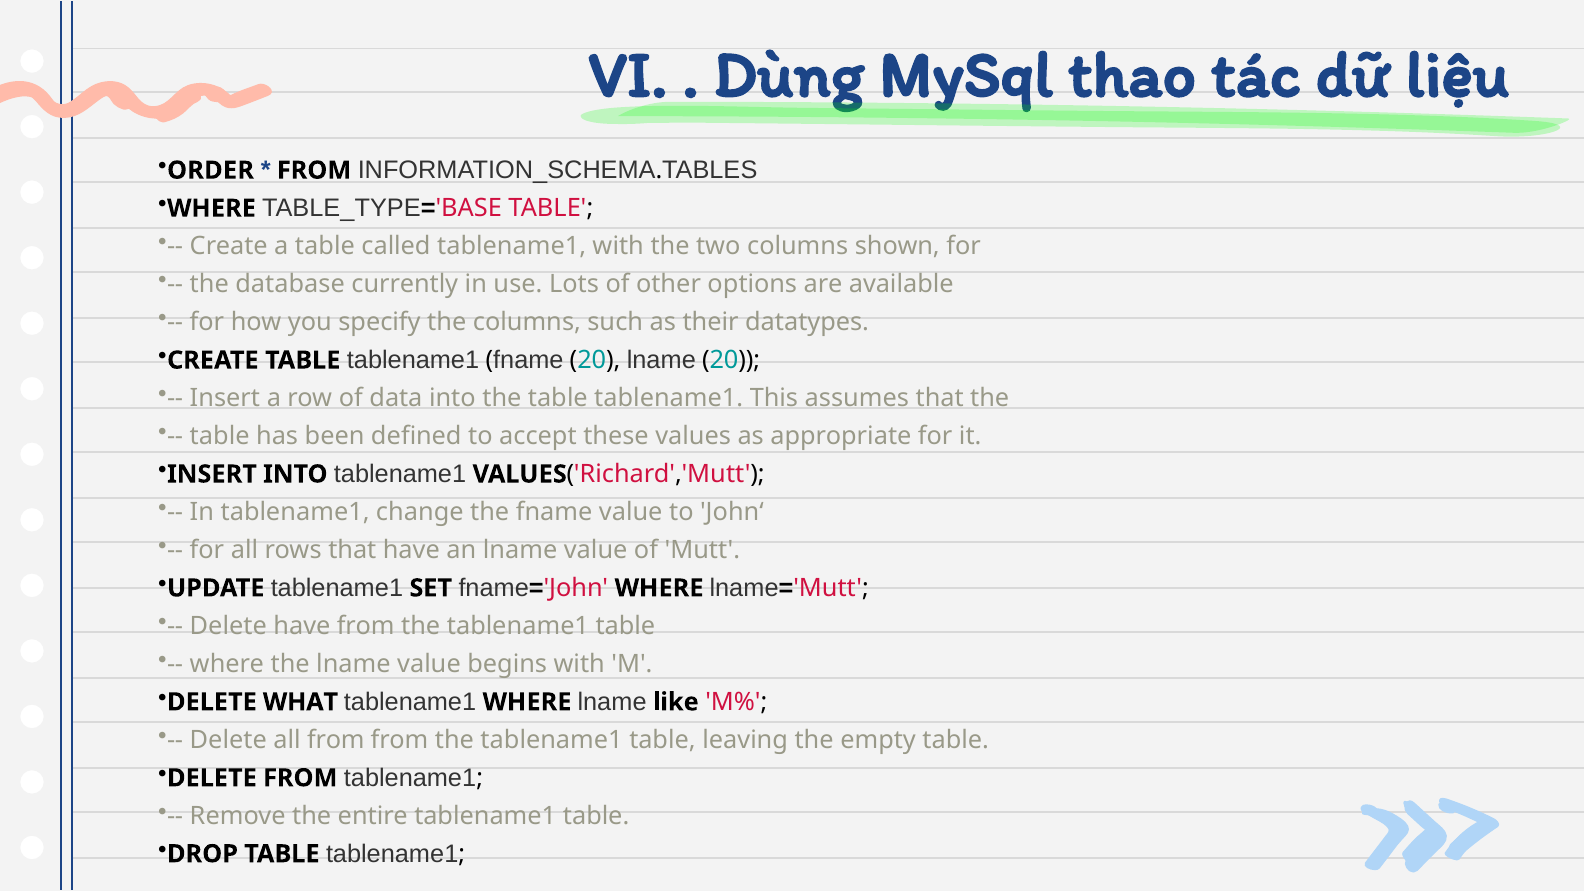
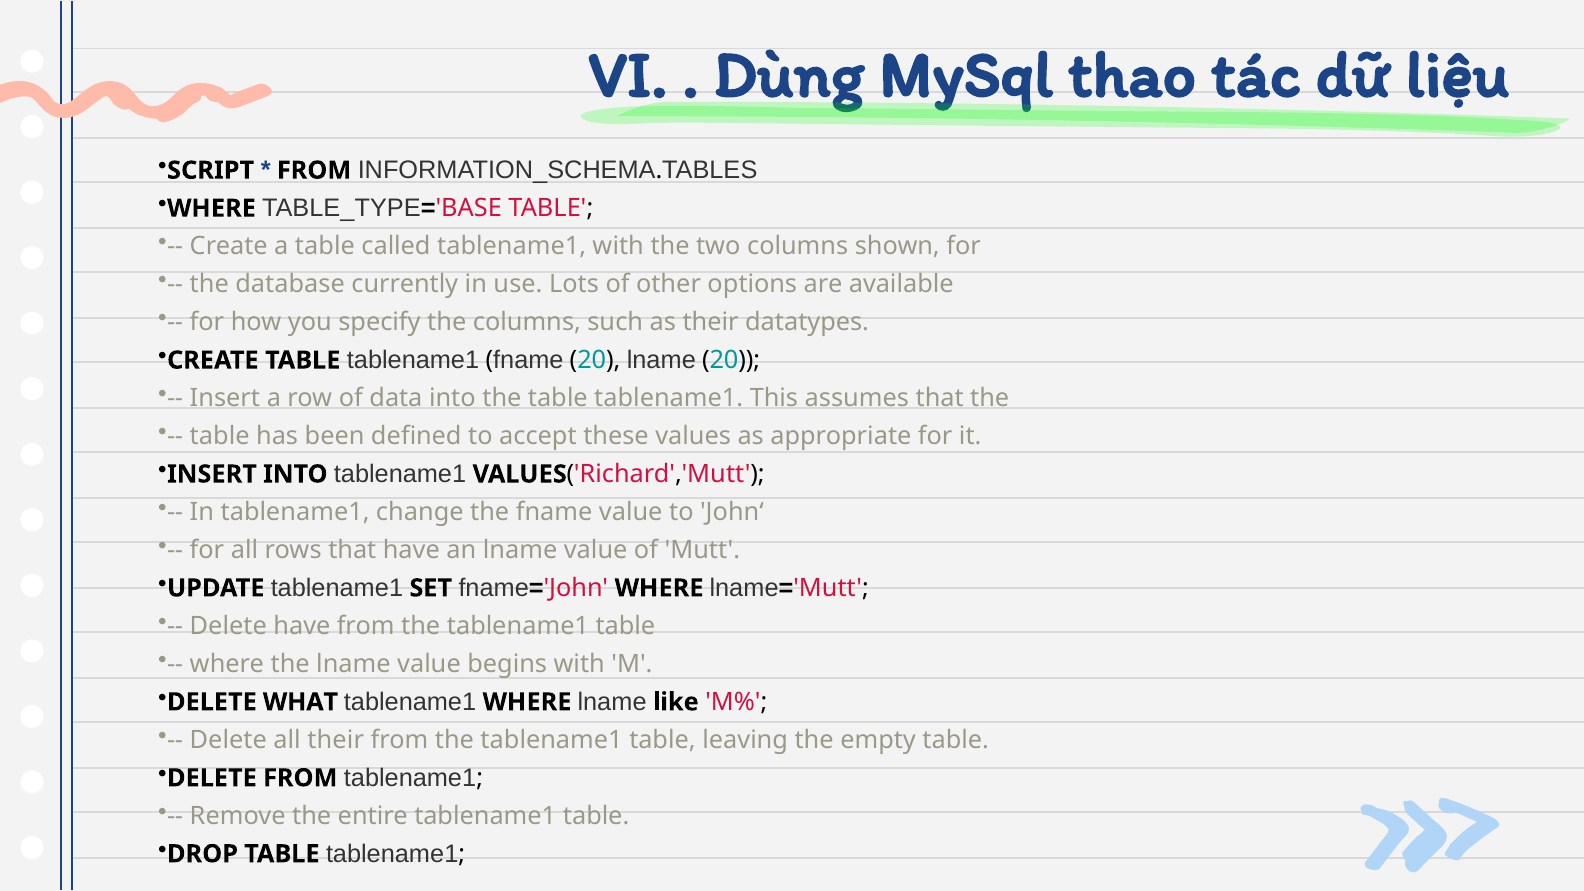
ORDER: ORDER -> SCRIPT
all from: from -> their
